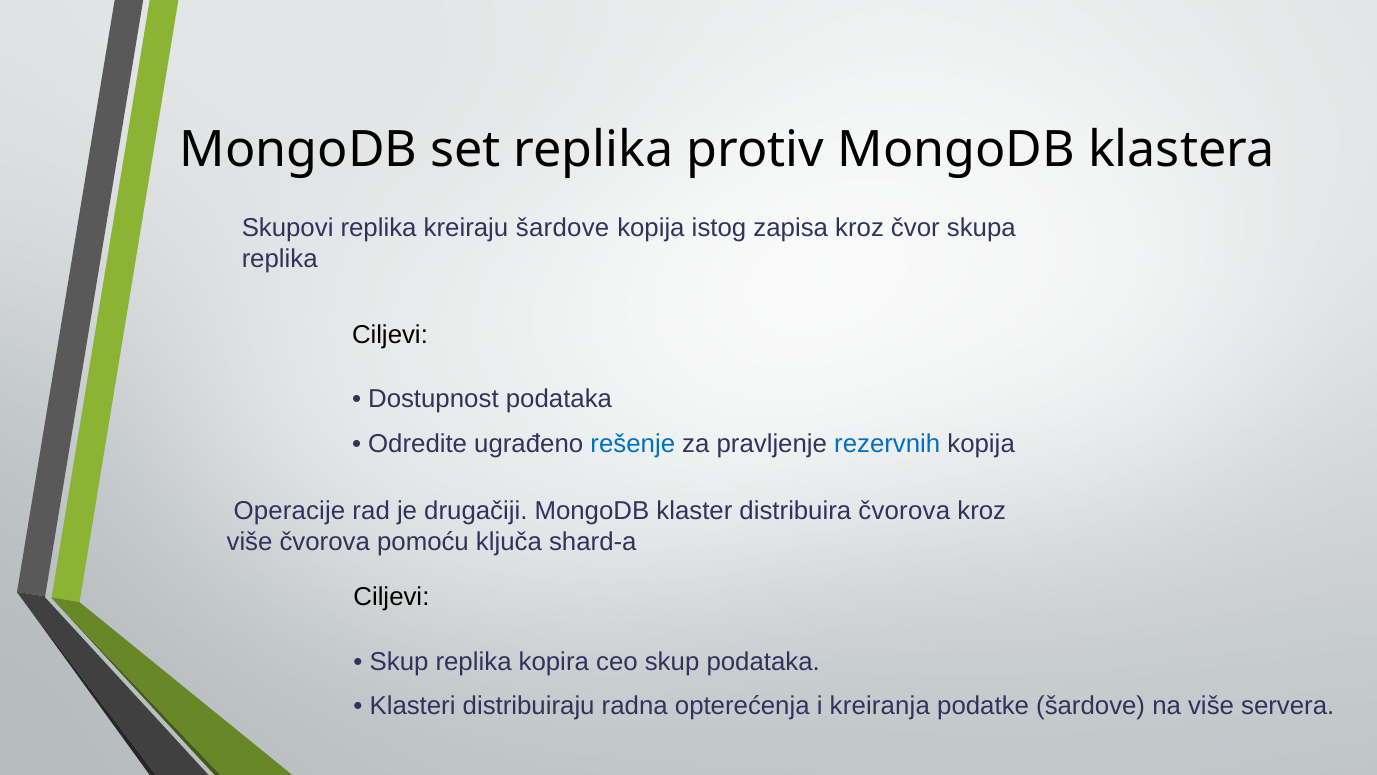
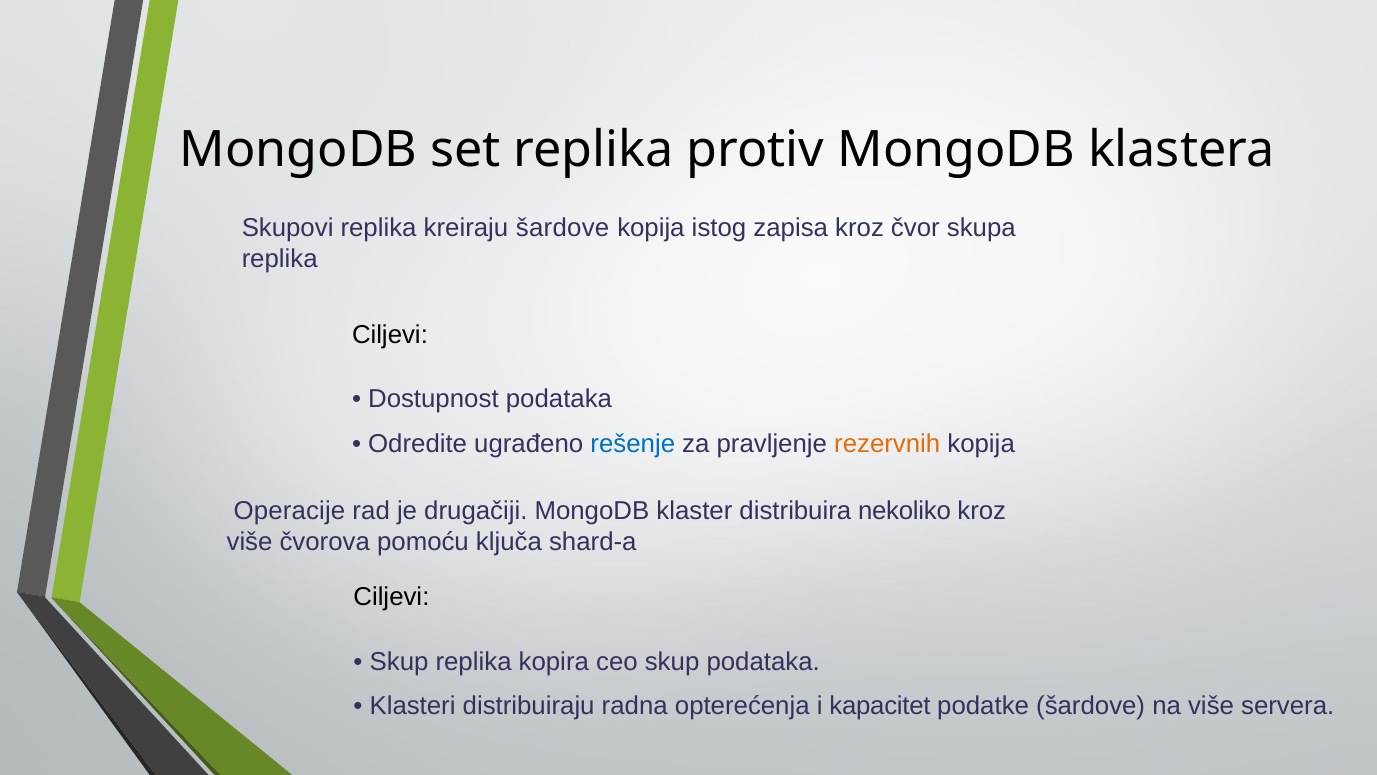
rezervnih colour: blue -> orange
distribuira čvorova: čvorova -> nekoliko
kreiranja: kreiranja -> kapacitet
